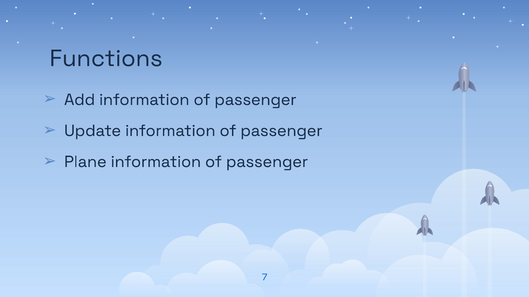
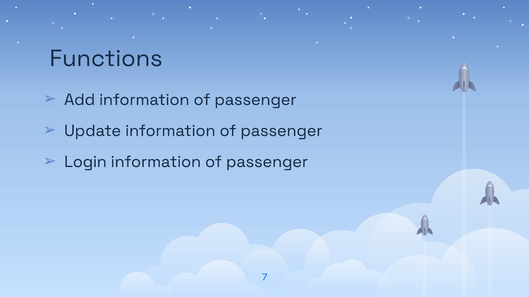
Plane: Plane -> Login
